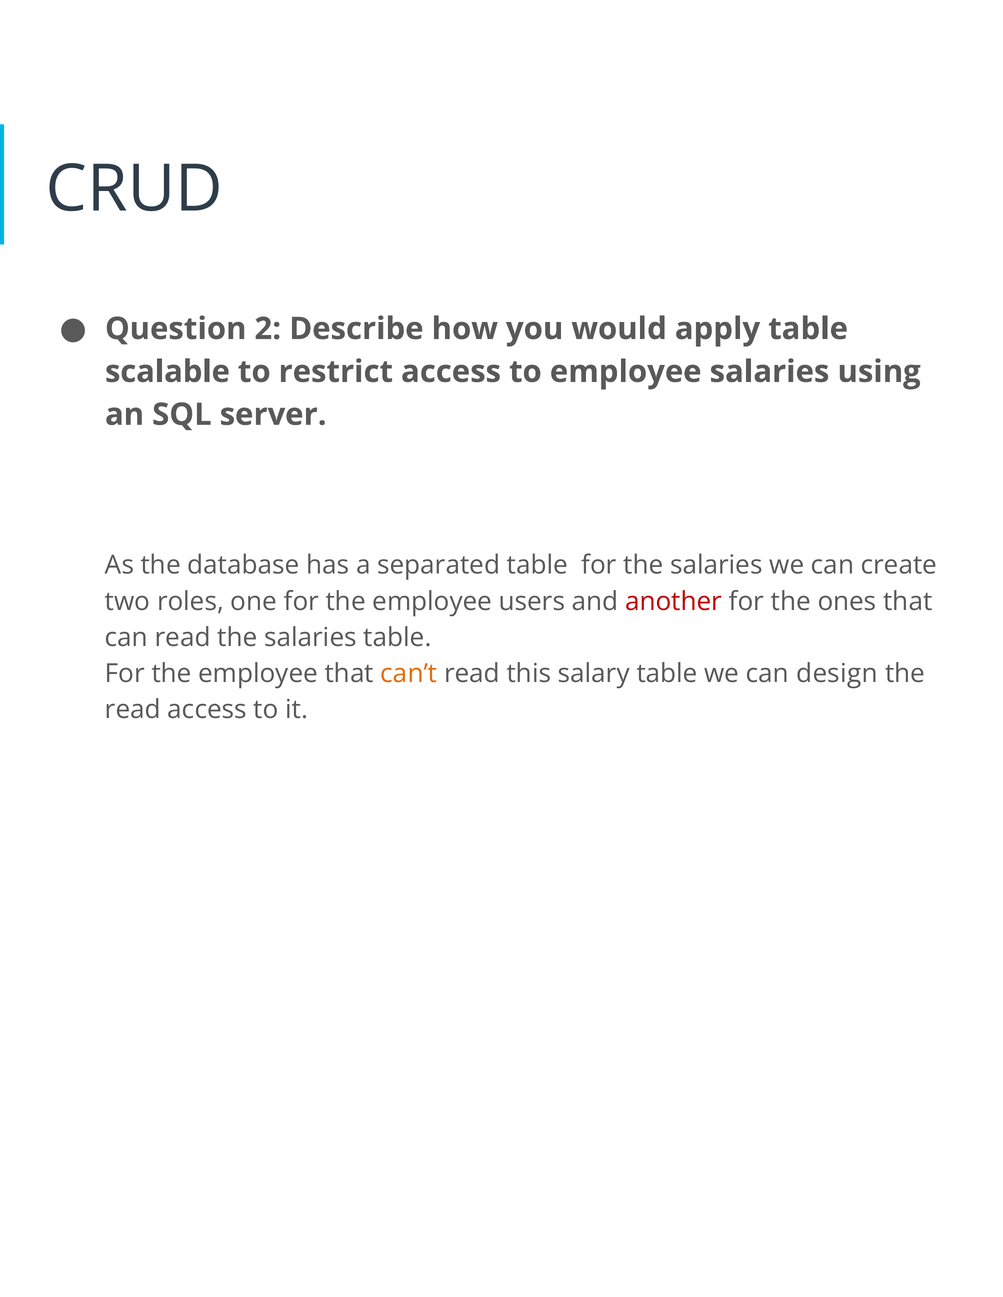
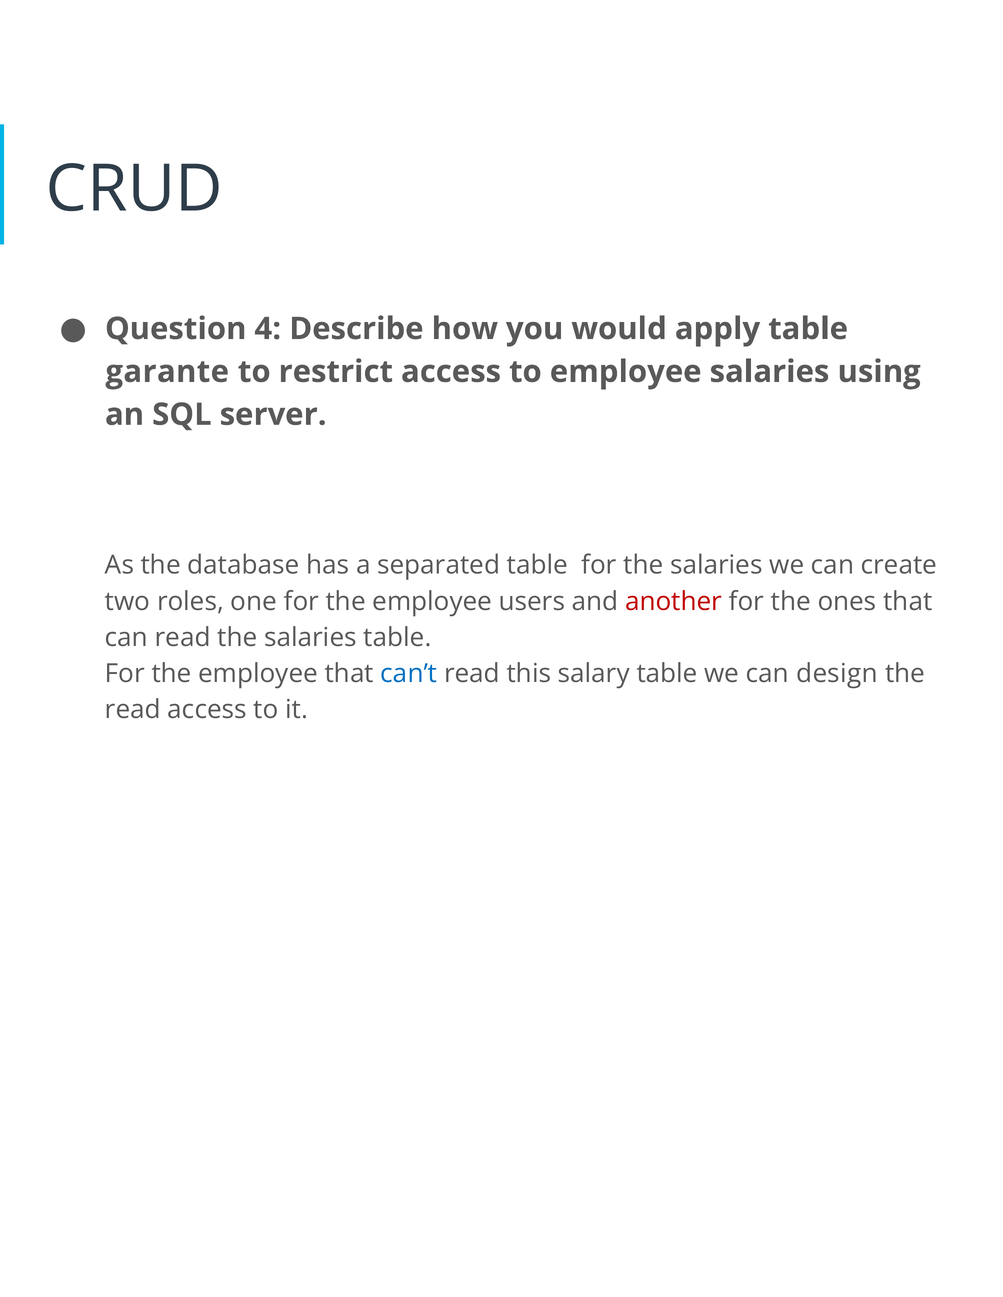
2: 2 -> 4
scalable: scalable -> garante
can’t colour: orange -> blue
